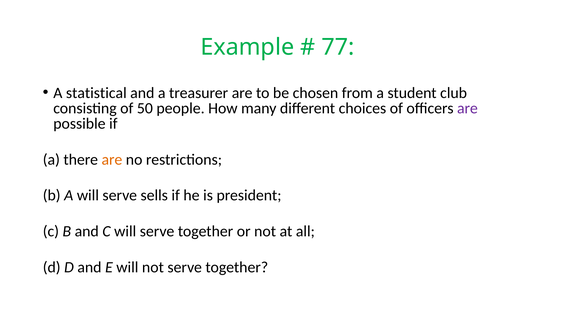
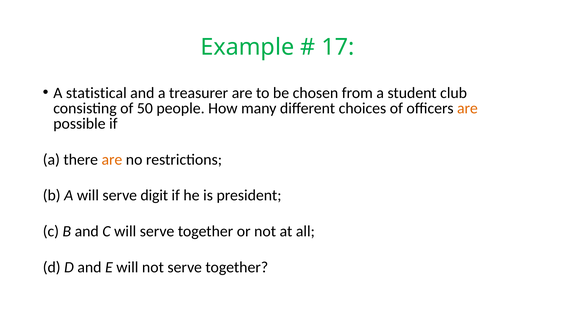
77: 77 -> 17
are at (467, 109) colour: purple -> orange
sells: sells -> digit
